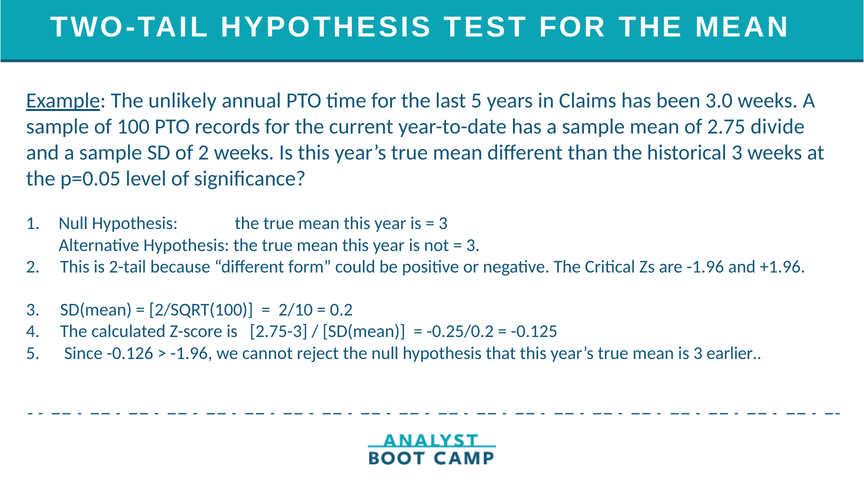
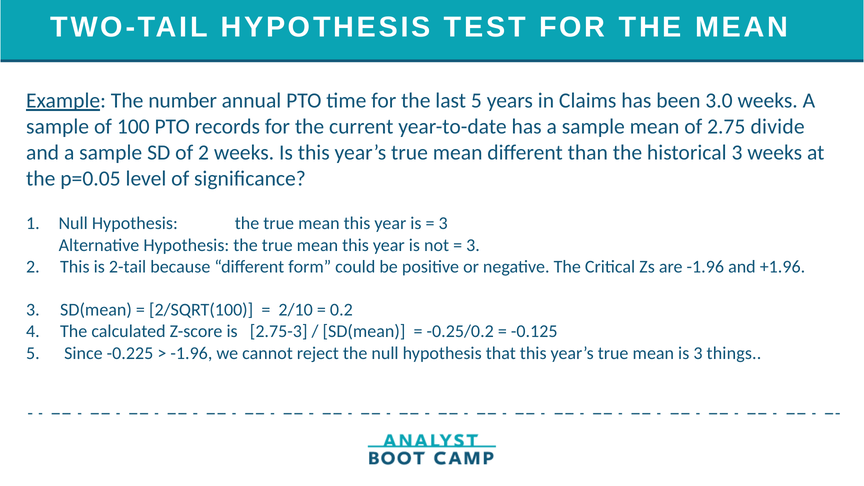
unlikely: unlikely -> number
-0.126: -0.126 -> -0.225
earlier: earlier -> things
